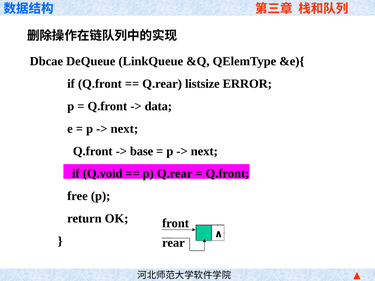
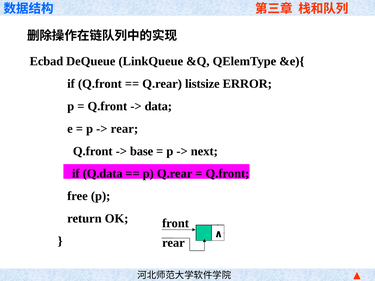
Dbcae: Dbcae -> Ecbad
next at (124, 129): next -> rear
Q.void: Q.void -> Q.data
